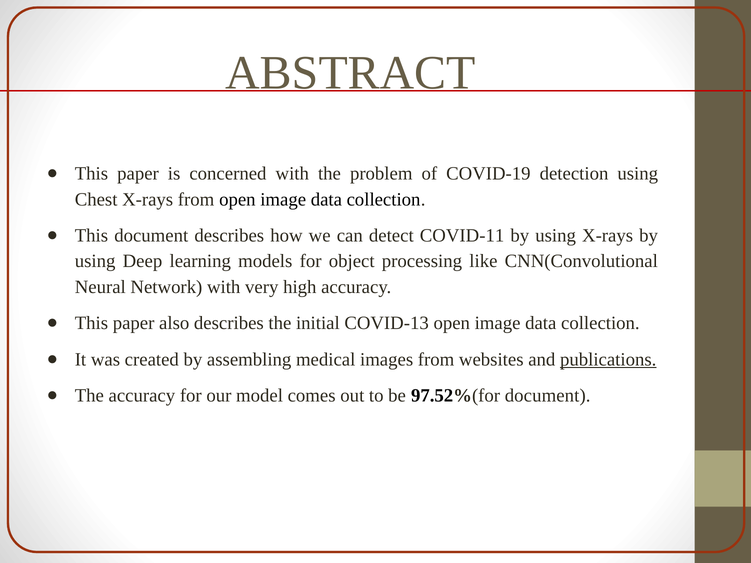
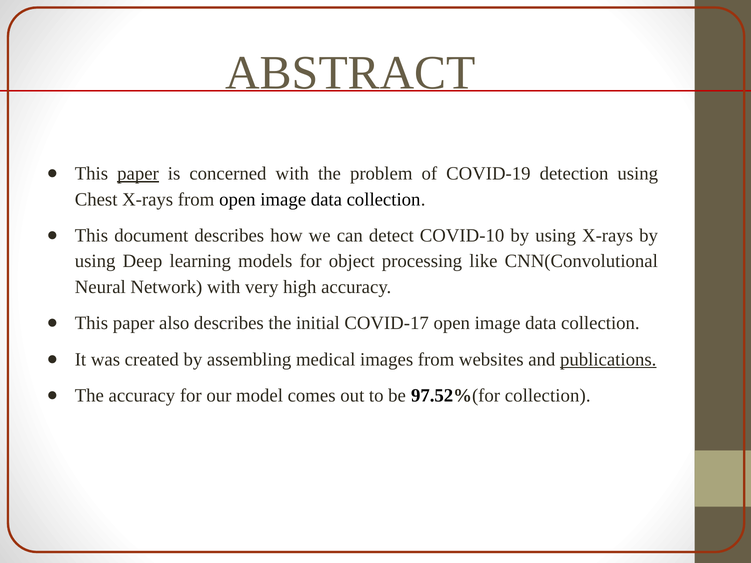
paper at (138, 174) underline: none -> present
COVID-11: COVID-11 -> COVID-10
COVID-13: COVID-13 -> COVID-17
97.52%(for document: document -> collection
